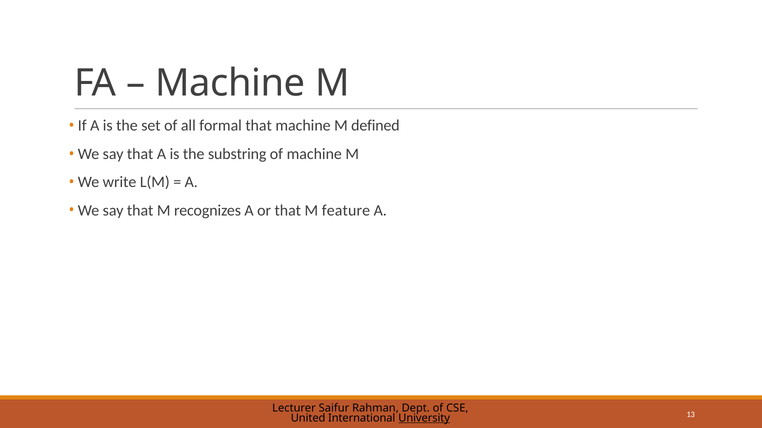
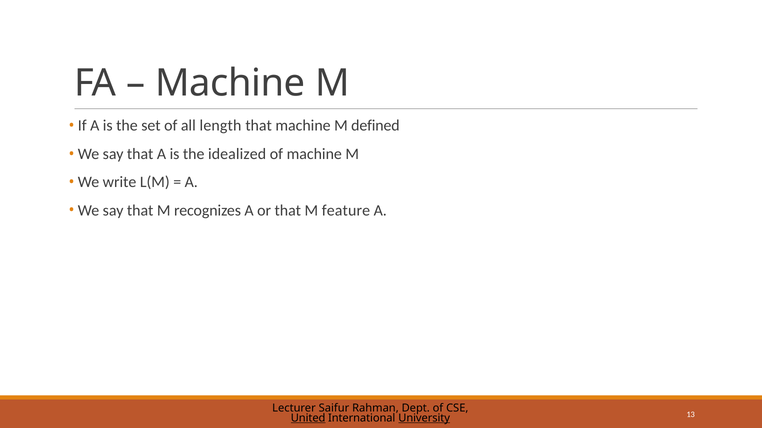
formal: formal -> length
substring: substring -> idealized
United underline: none -> present
